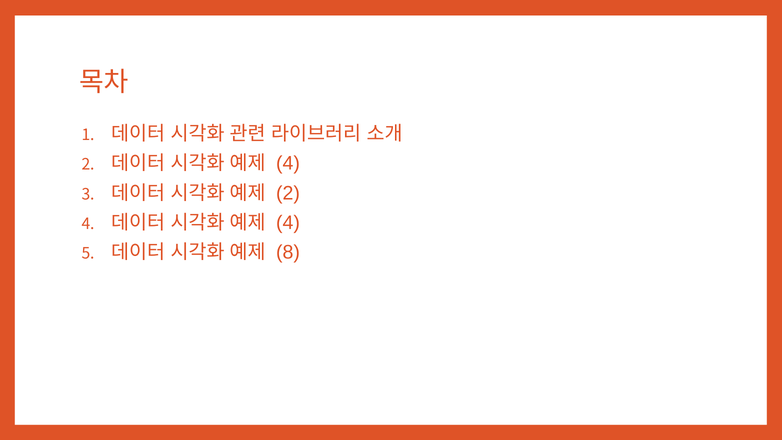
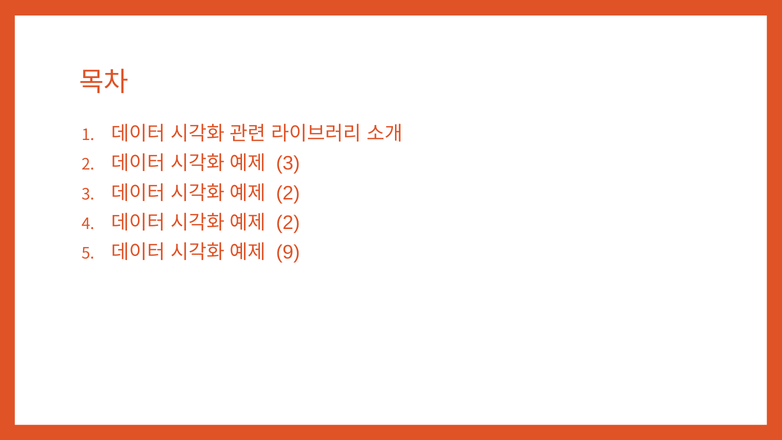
4 at (288, 163): 4 -> 3
4 at (288, 223): 4 -> 2
8: 8 -> 9
